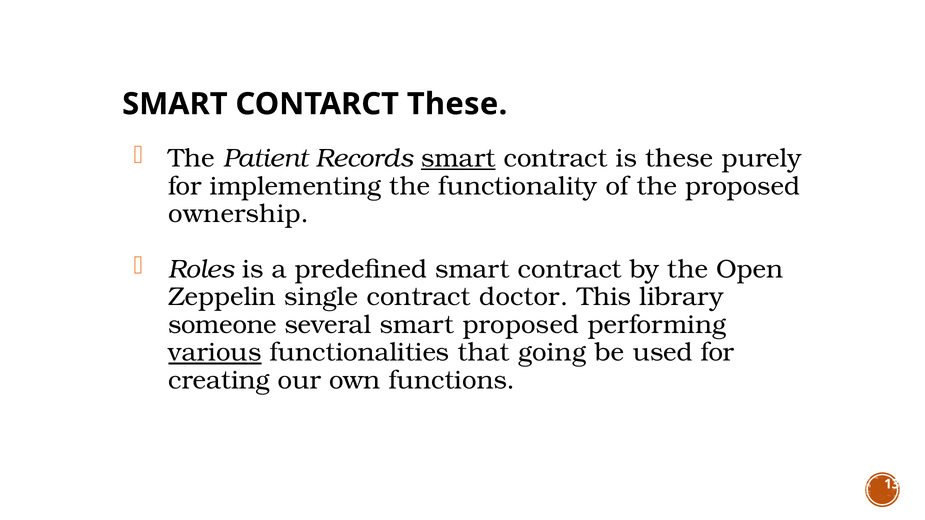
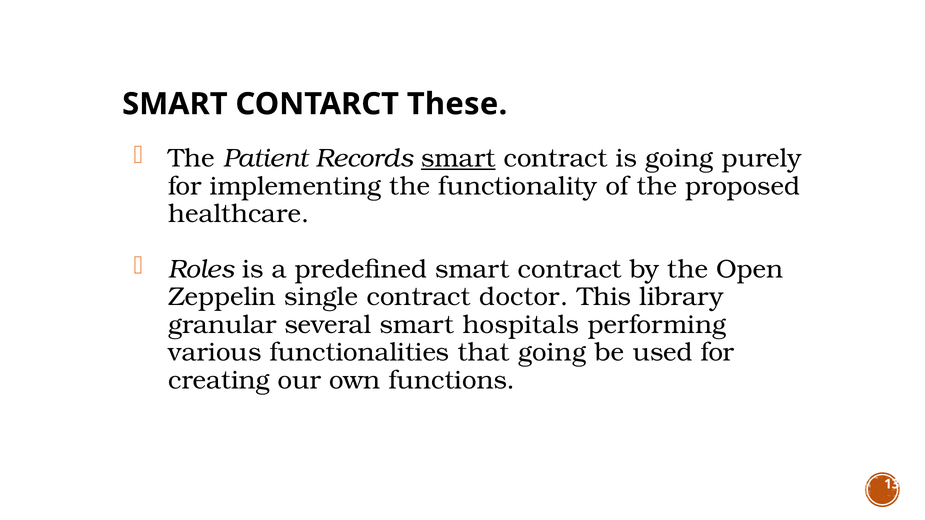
is these: these -> going
ownership: ownership -> healthcare
someone: someone -> granular
smart proposed: proposed -> hospitals
various underline: present -> none
